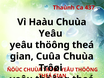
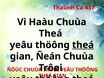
Yeâu at (51, 33): Yeâu -> Theá
theá at (83, 45) underline: none -> present
Cuûa: Cuûa -> Ñeán
